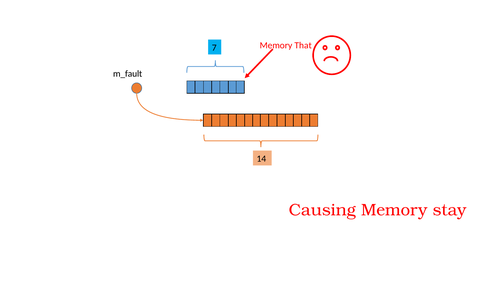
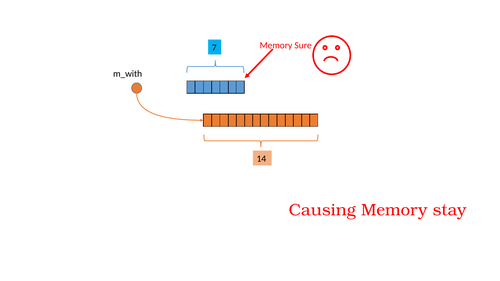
That: That -> Sure
m_fault: m_fault -> m_with
